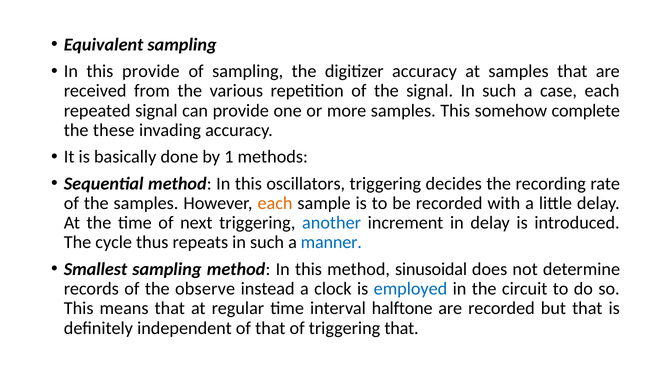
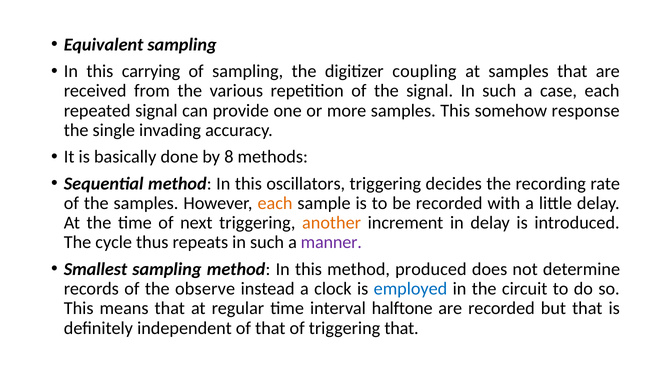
this provide: provide -> carrying
digitizer accuracy: accuracy -> coupling
complete: complete -> response
these: these -> single
1: 1 -> 8
another colour: blue -> orange
manner colour: blue -> purple
sinusoidal: sinusoidal -> produced
